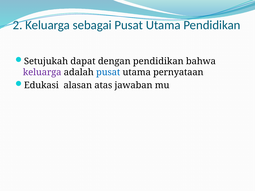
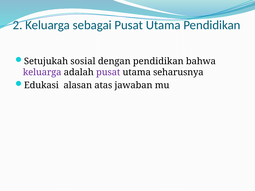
dapat: dapat -> sosial
pusat at (108, 72) colour: blue -> purple
pernyataan: pernyataan -> seharusnya
